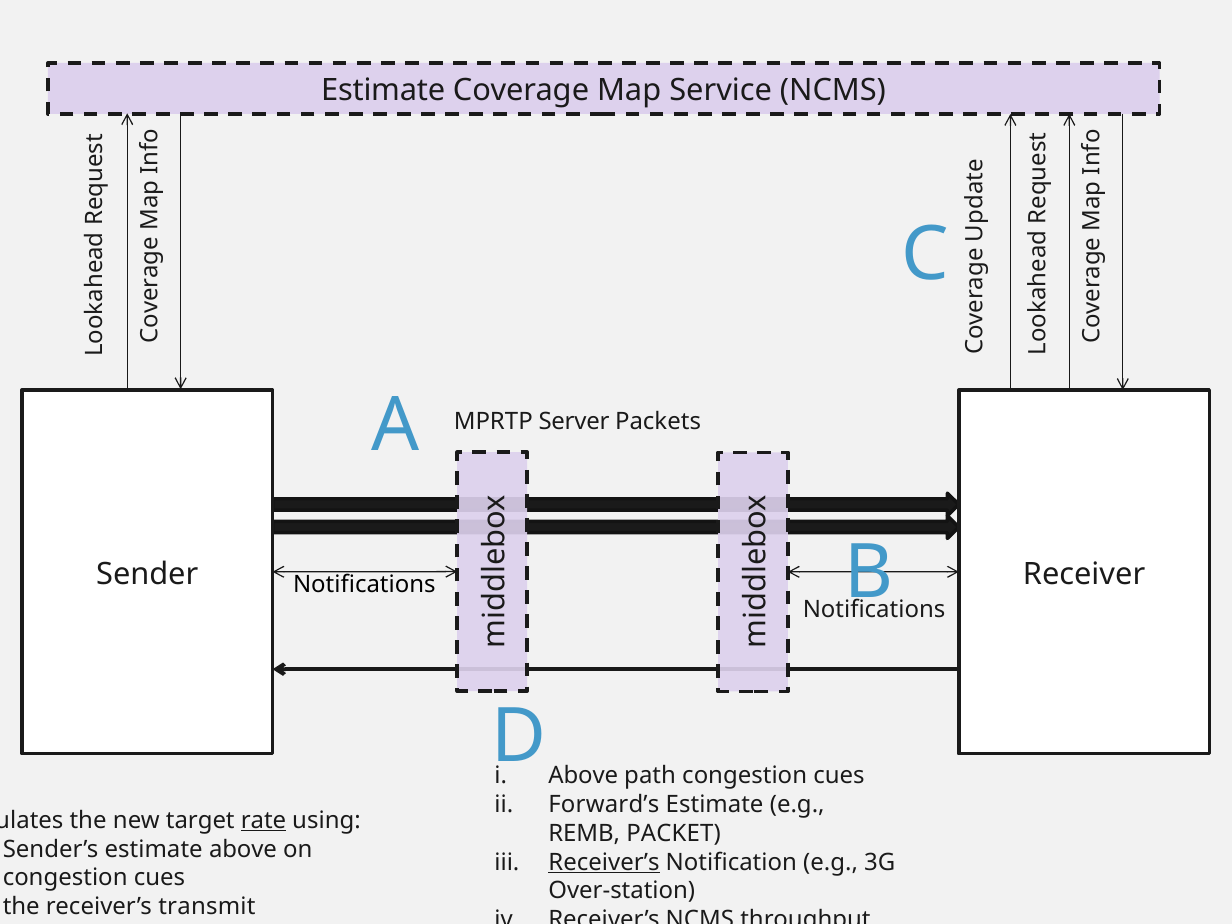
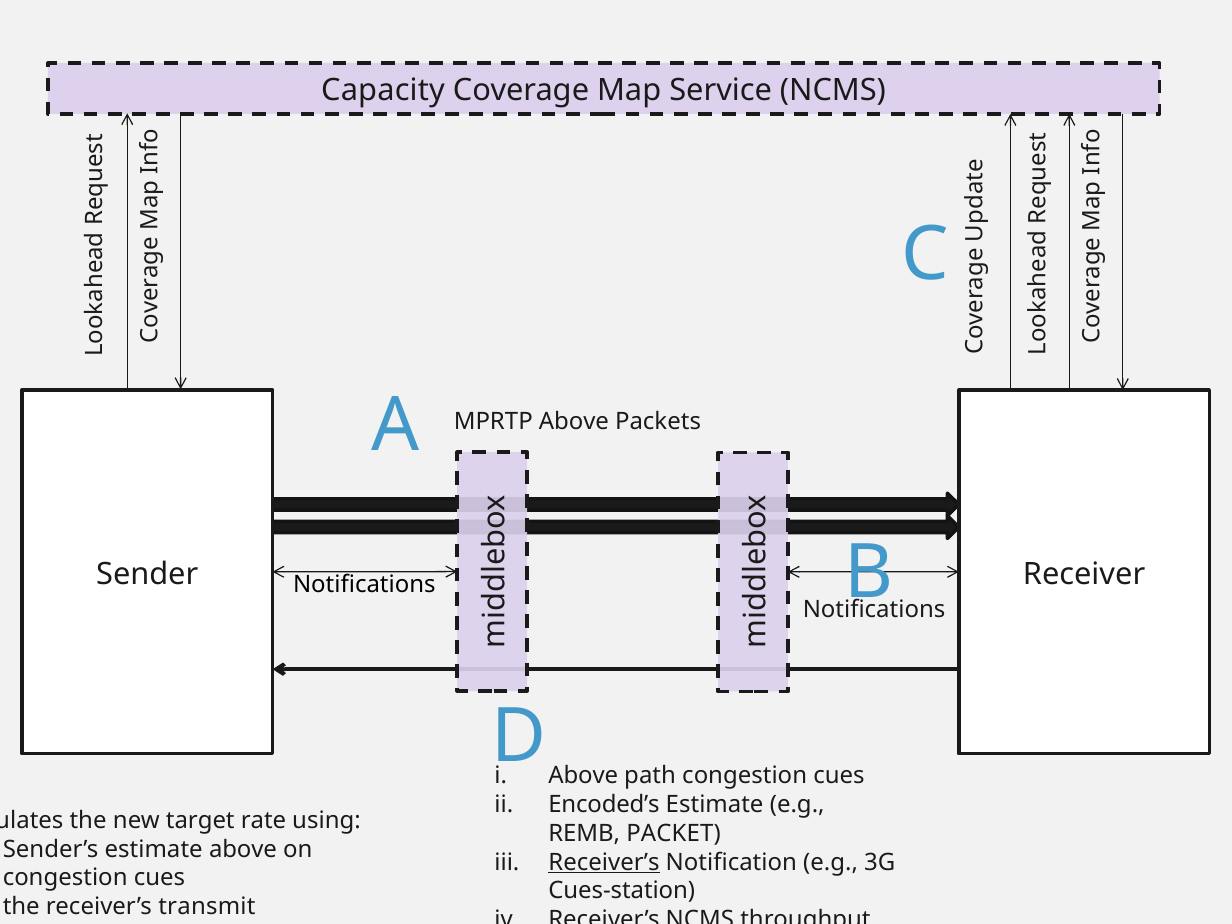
Estimate at (383, 91): Estimate -> Capacity
MPRTP Server: Server -> Above
Forward’s: Forward’s -> Encoded’s
rate underline: present -> none
Over-station: Over-station -> Cues-station
